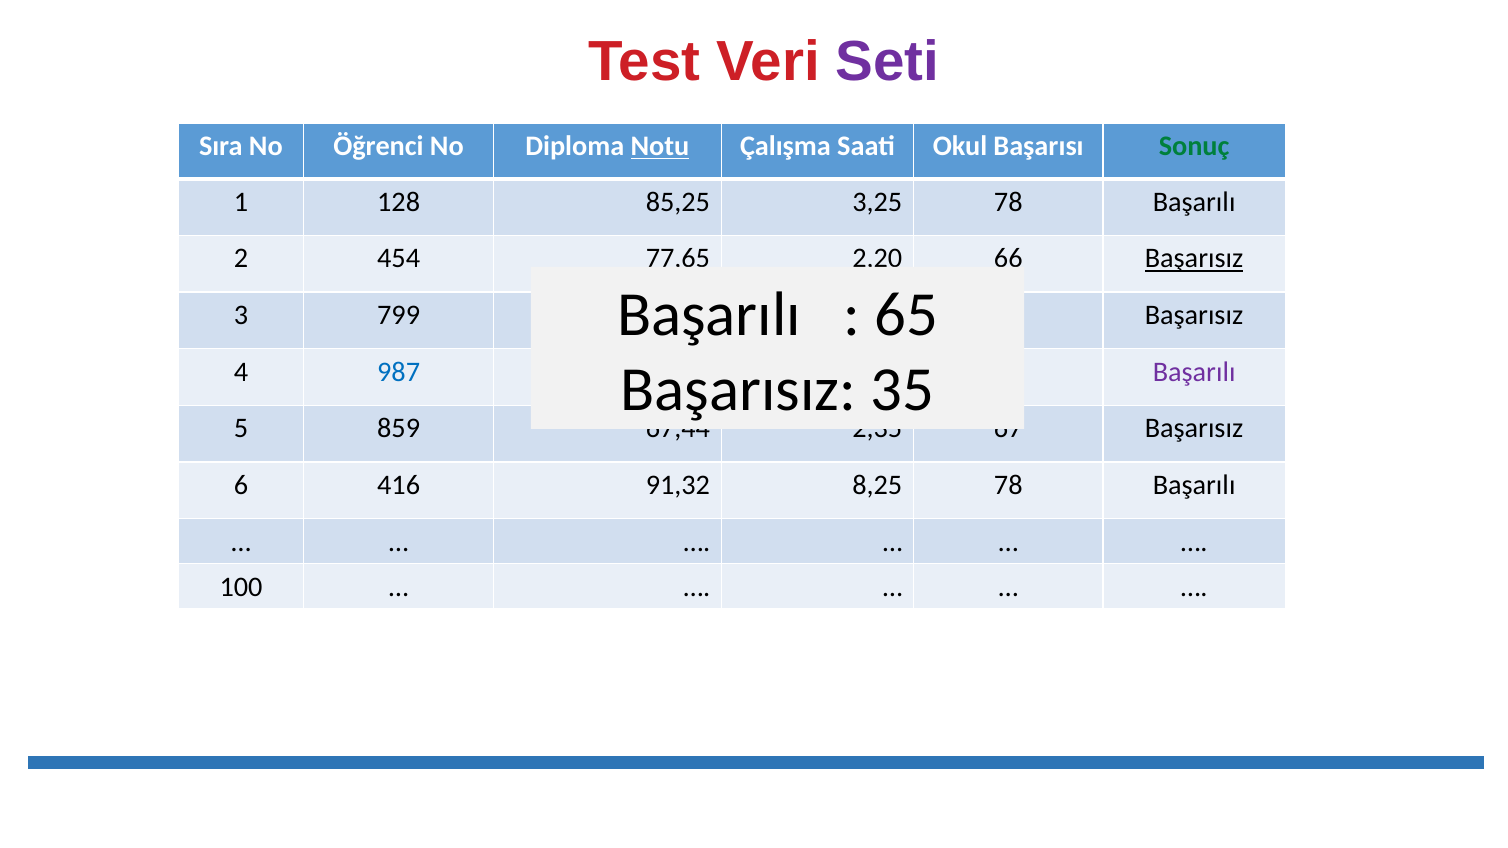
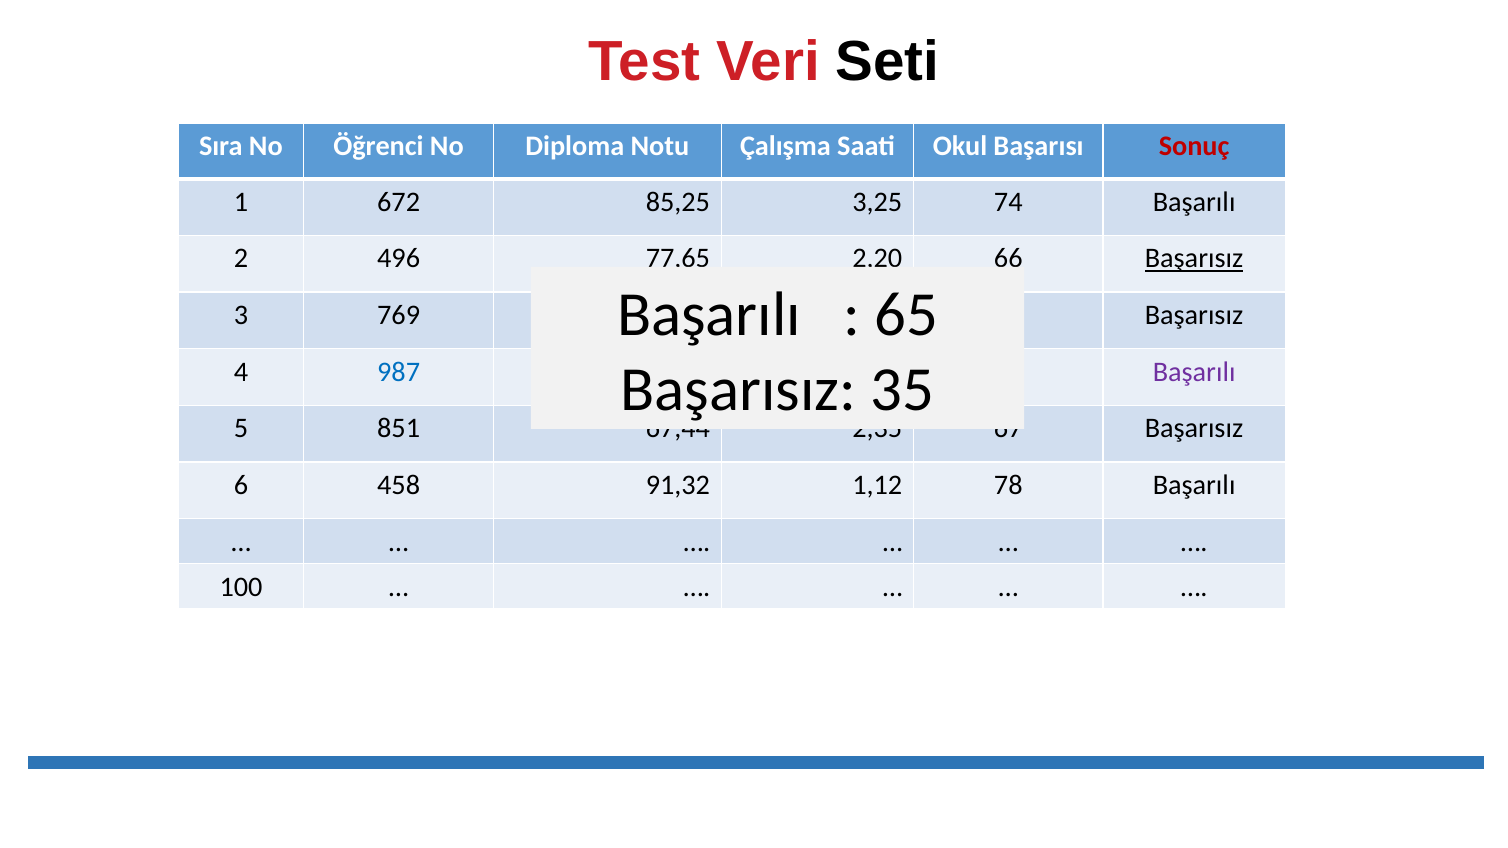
Seti colour: purple -> black
Notu underline: present -> none
Sonuç colour: green -> red
128: 128 -> 672
3,25 78: 78 -> 74
454: 454 -> 496
799: 799 -> 769
859: 859 -> 851
416: 416 -> 458
8,25: 8,25 -> 1,12
